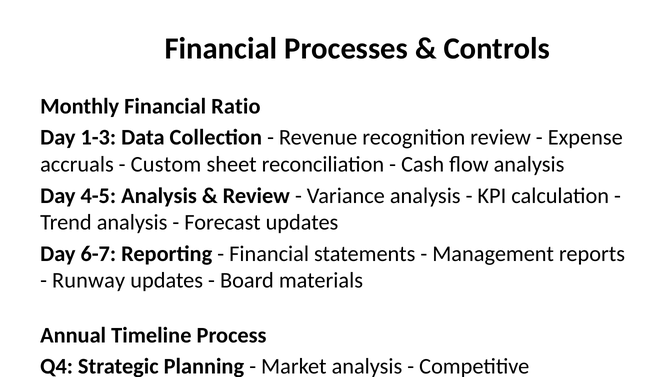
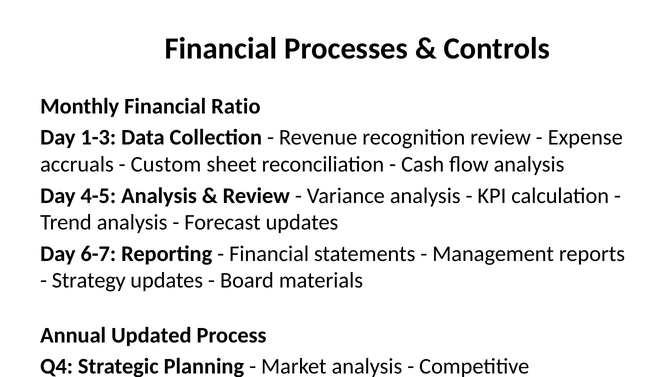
Runway: Runway -> Strategy
Timeline: Timeline -> Updated
